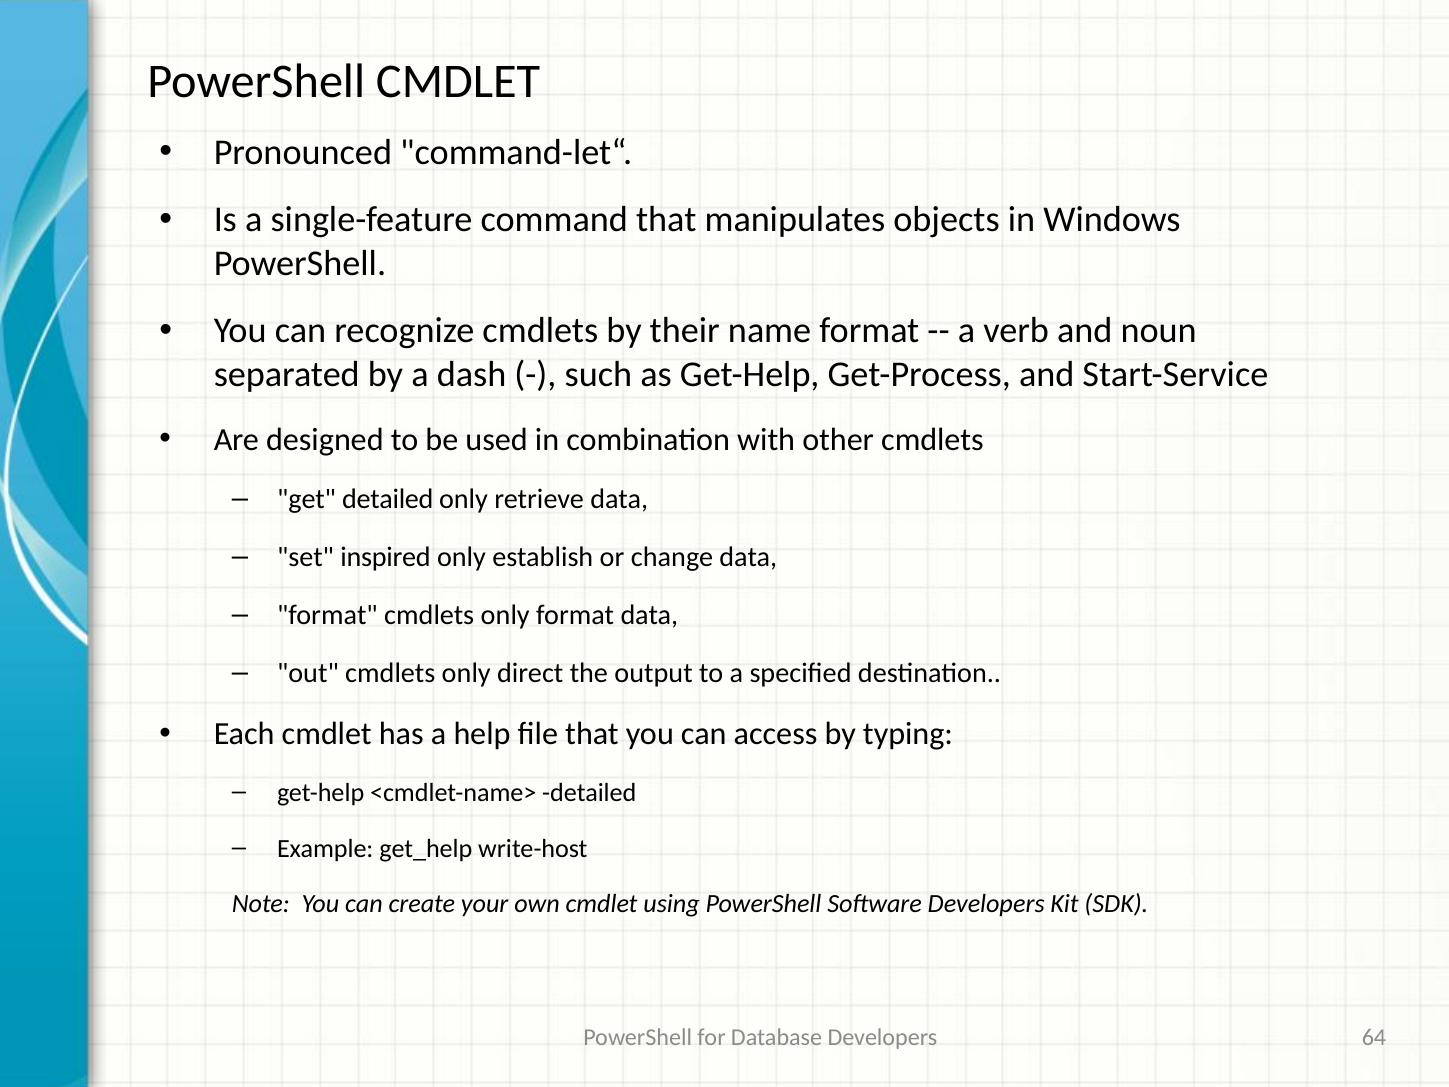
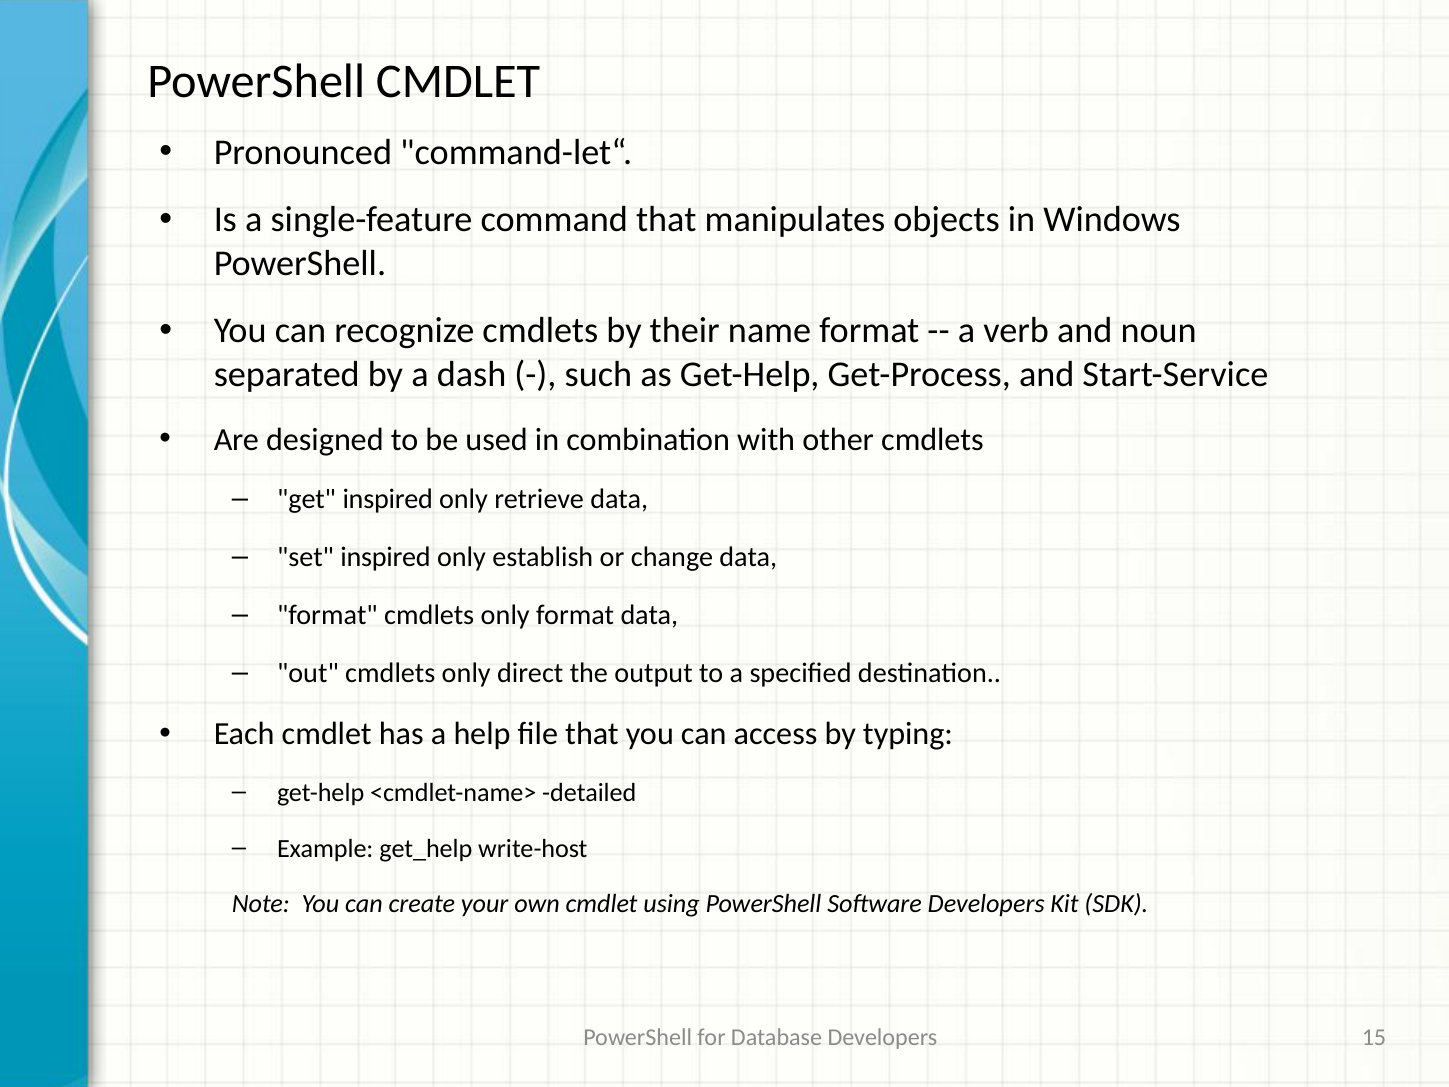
get detailed: detailed -> inspired
64: 64 -> 15
